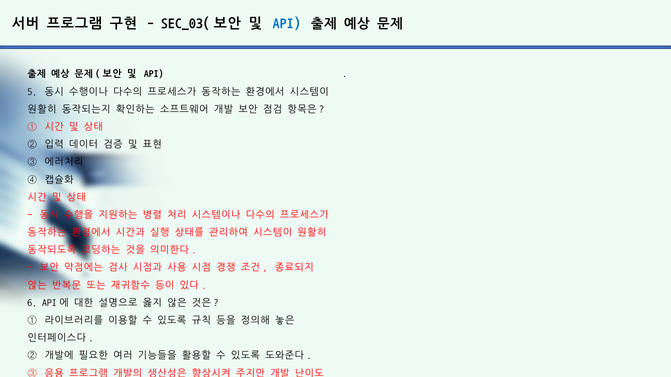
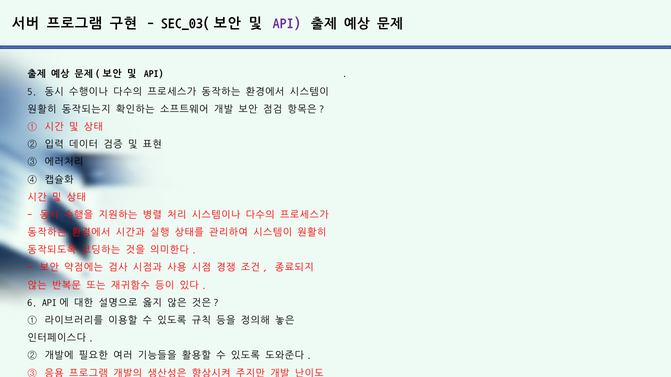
API at (287, 23) colour: blue -> purple
